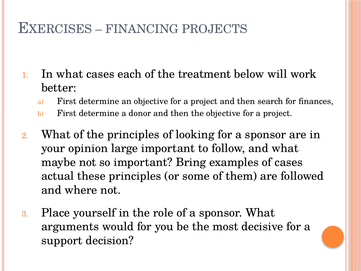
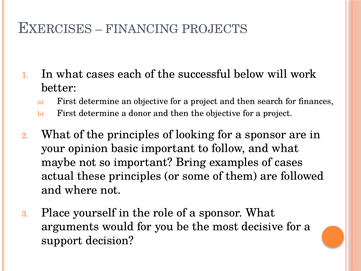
treatment: treatment -> successful
large: large -> basic
